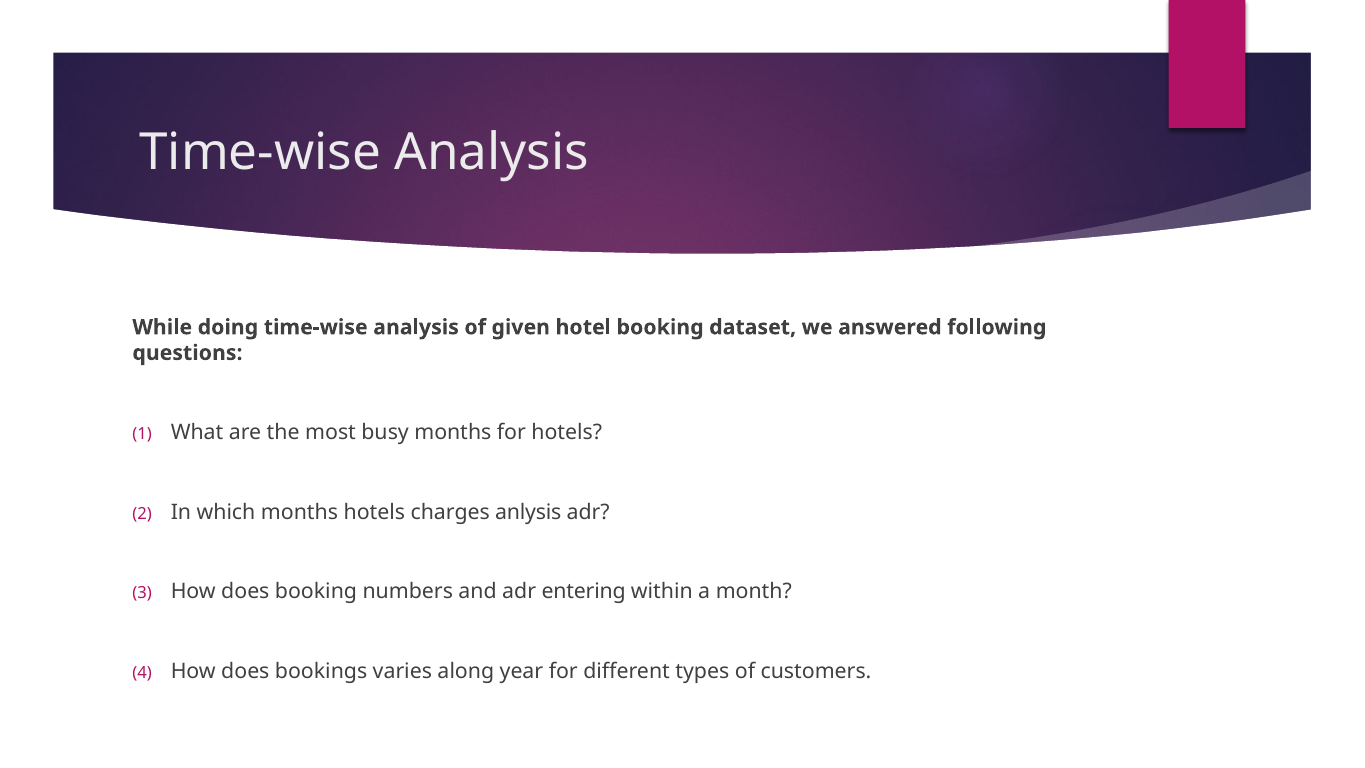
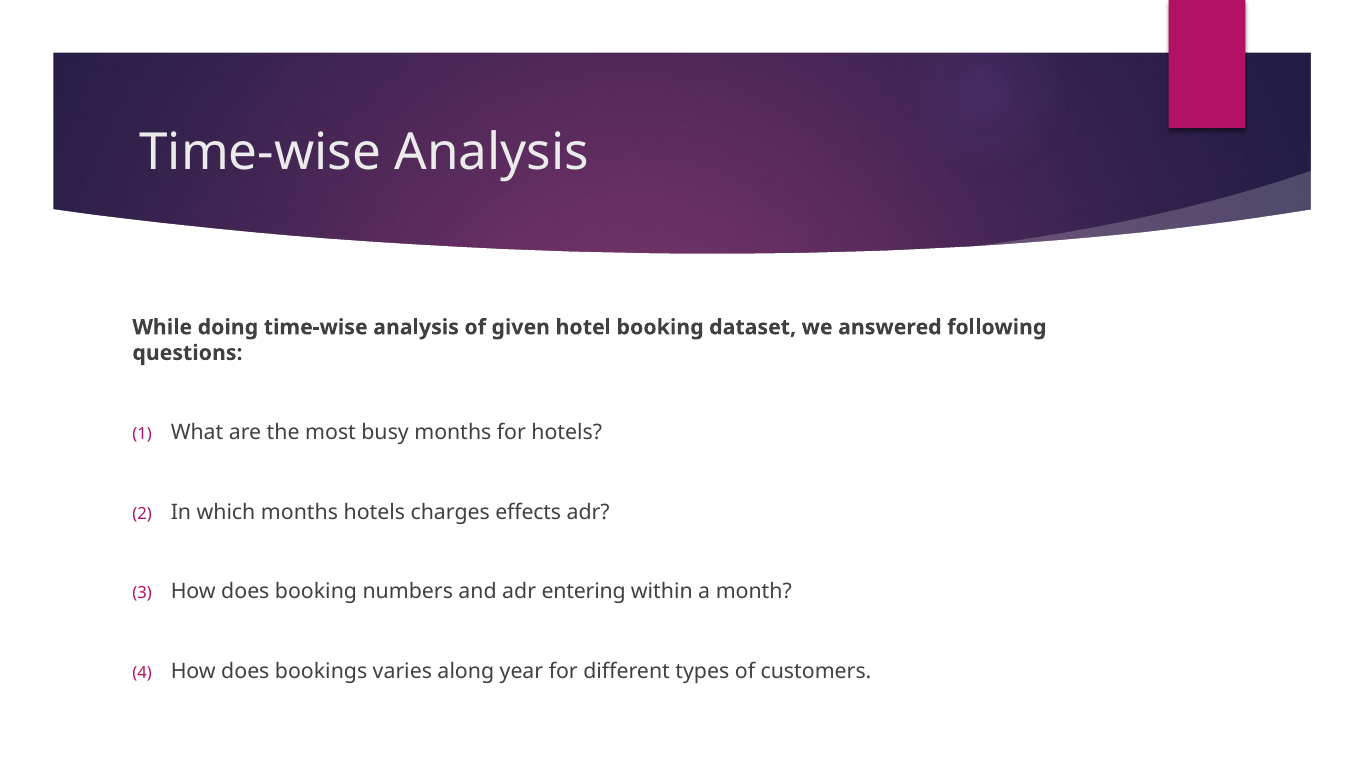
anlysis: anlysis -> effects
